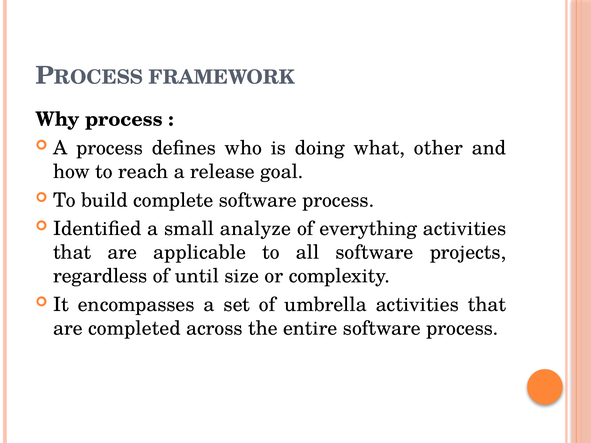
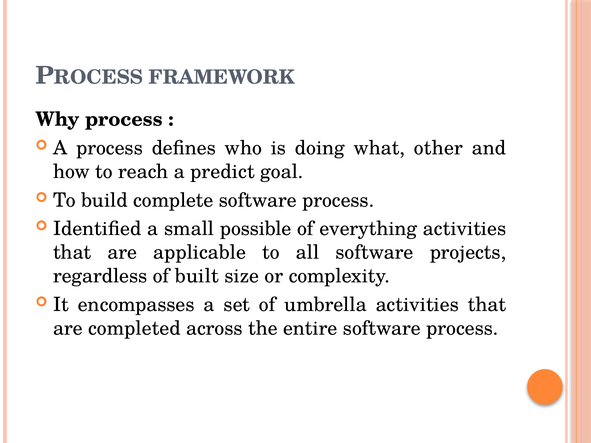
release: release -> predict
analyze: analyze -> possible
until: until -> built
